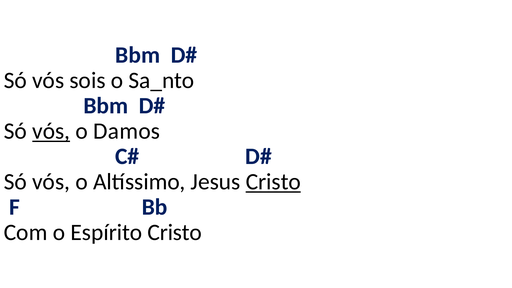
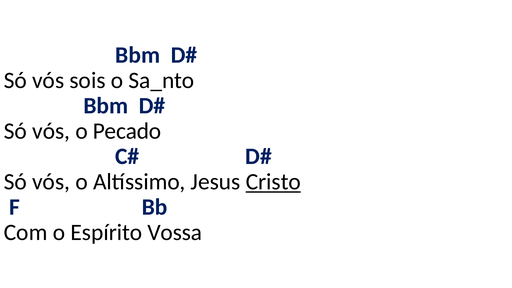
vós at (51, 131) underline: present -> none
Damos: Damos -> Pecado
Espírito Cristo: Cristo -> Vossa
